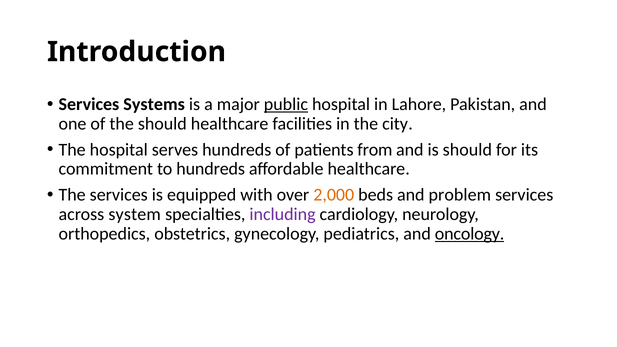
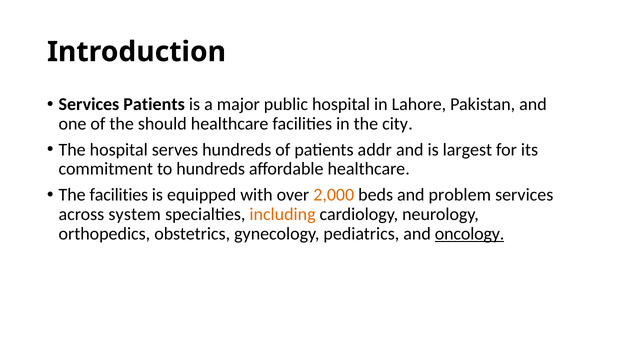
Services Systems: Systems -> Patients
public underline: present -> none
from: from -> addr
is should: should -> largest
The services: services -> facilities
including colour: purple -> orange
